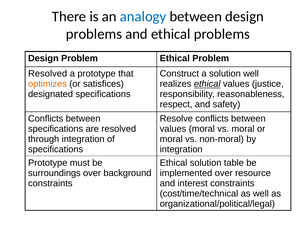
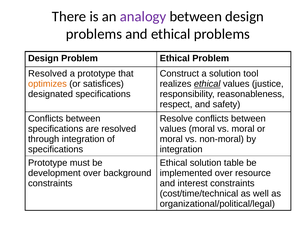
analogy colour: blue -> purple
solution well: well -> tool
surroundings: surroundings -> development
